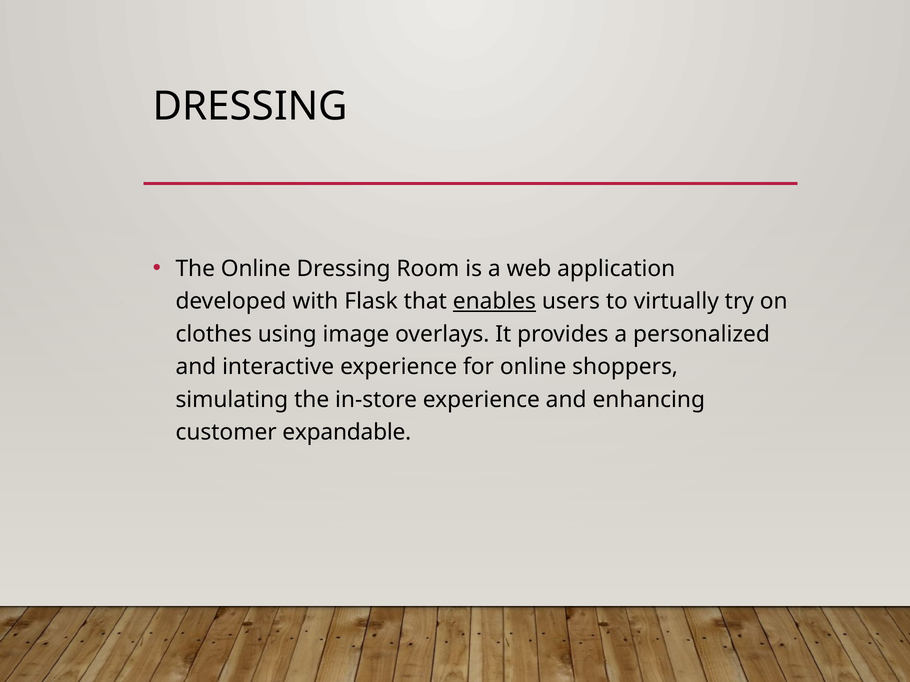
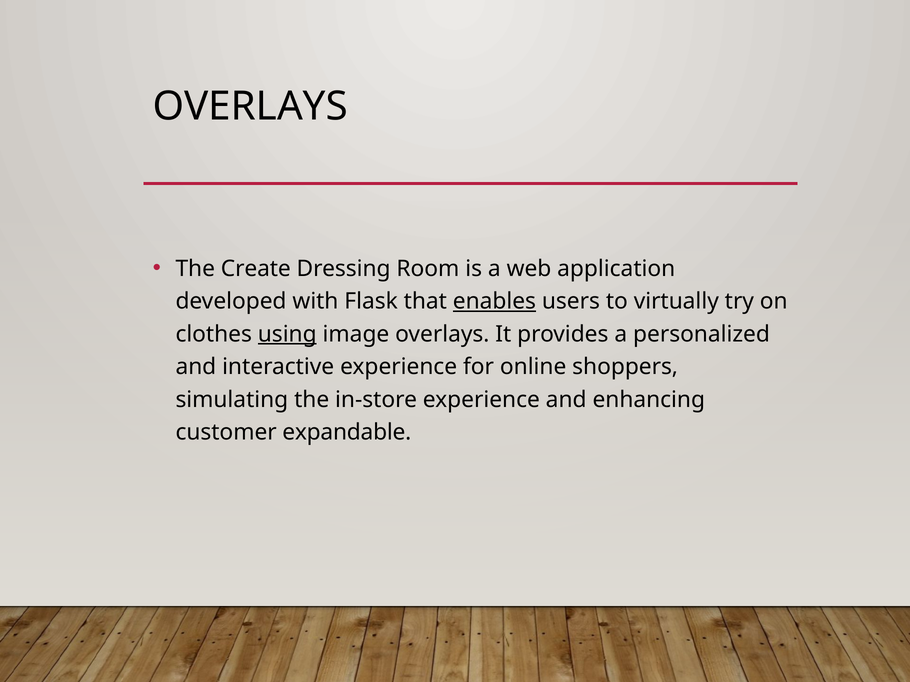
DRESSING at (250, 106): DRESSING -> OVERLAYS
The Online: Online -> Create
using underline: none -> present
